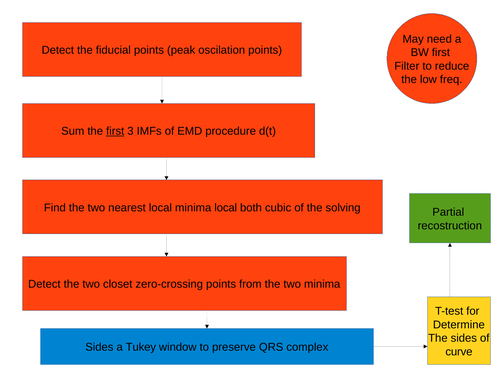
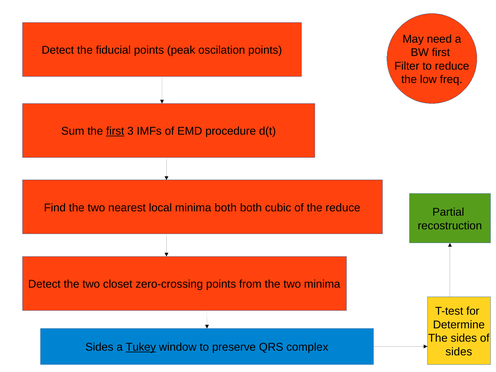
minima local: local -> both
the solving: solving -> reduce
Tukey underline: none -> present
curve at (459, 352): curve -> sides
